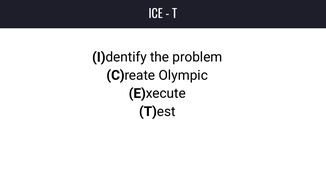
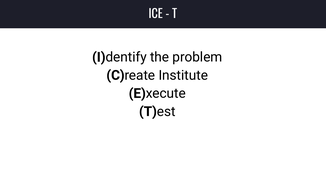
Olympic: Olympic -> Institute
